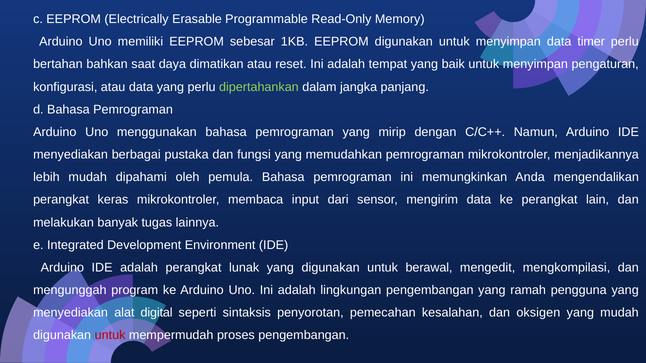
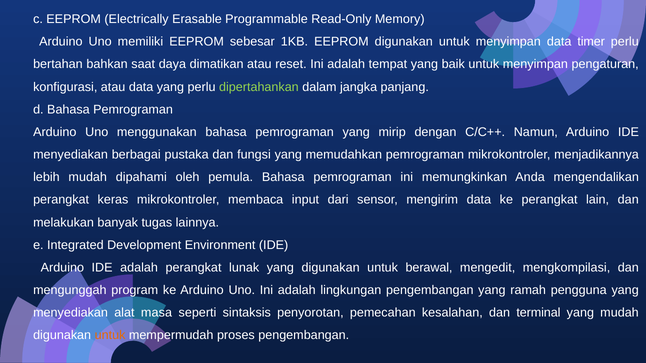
digital: digital -> masa
oksigen: oksigen -> terminal
untuk at (110, 336) colour: red -> orange
